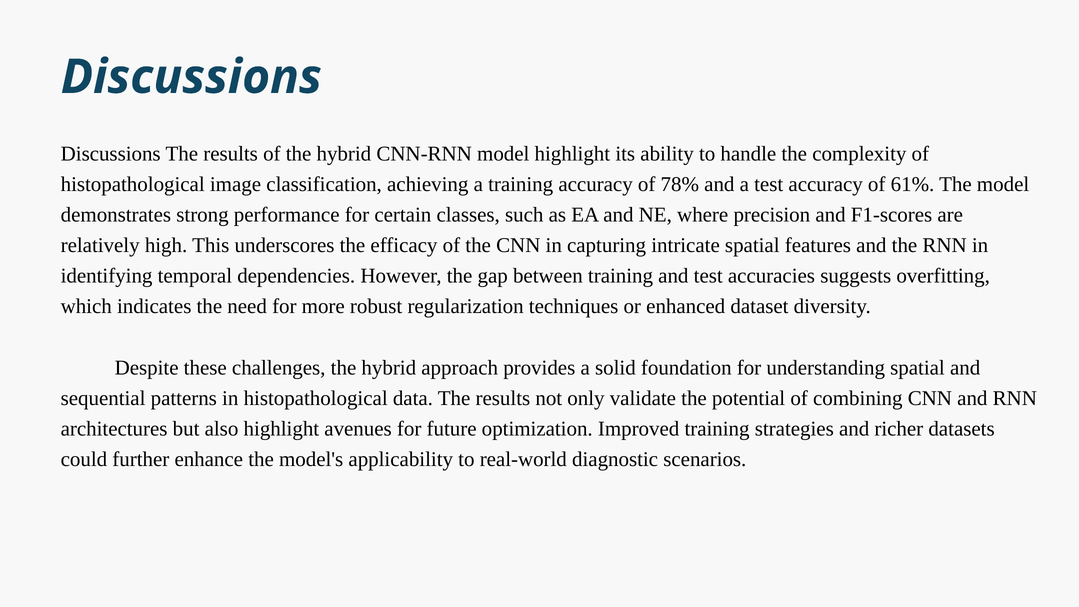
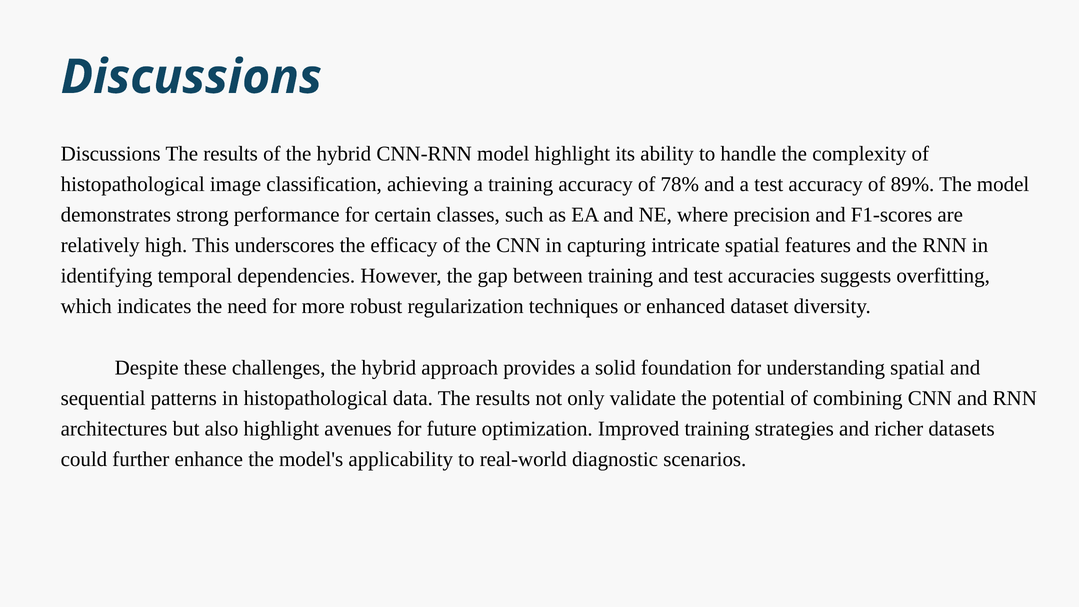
61%: 61% -> 89%
